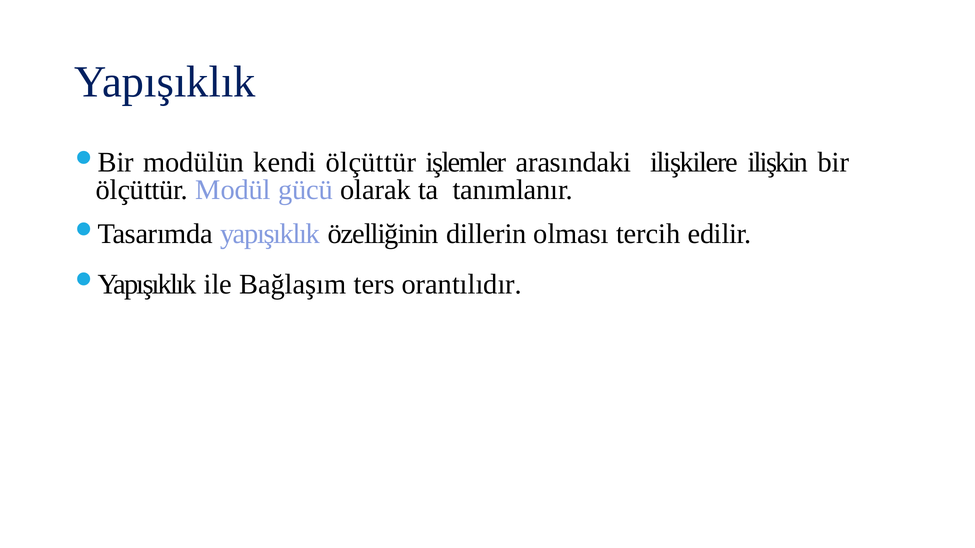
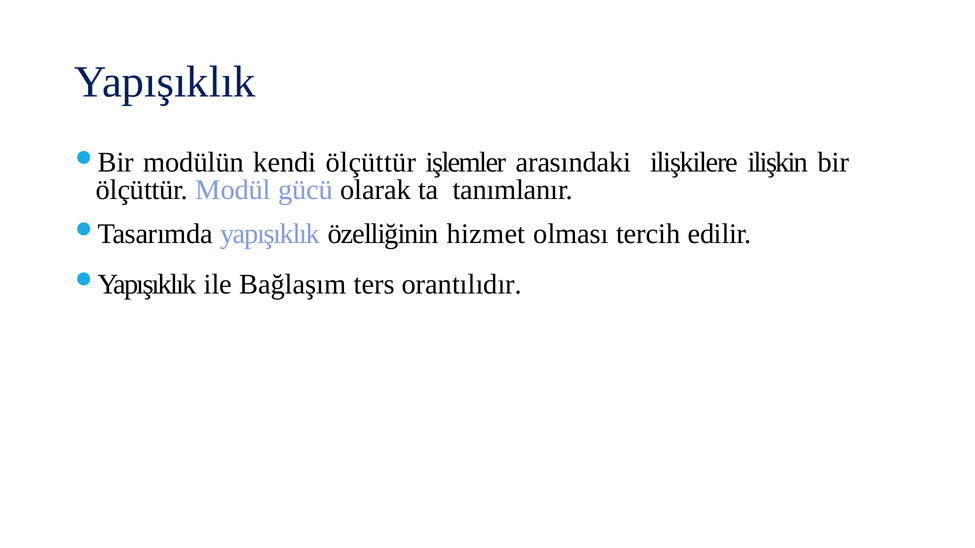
dillerin: dillerin -> hizmet
